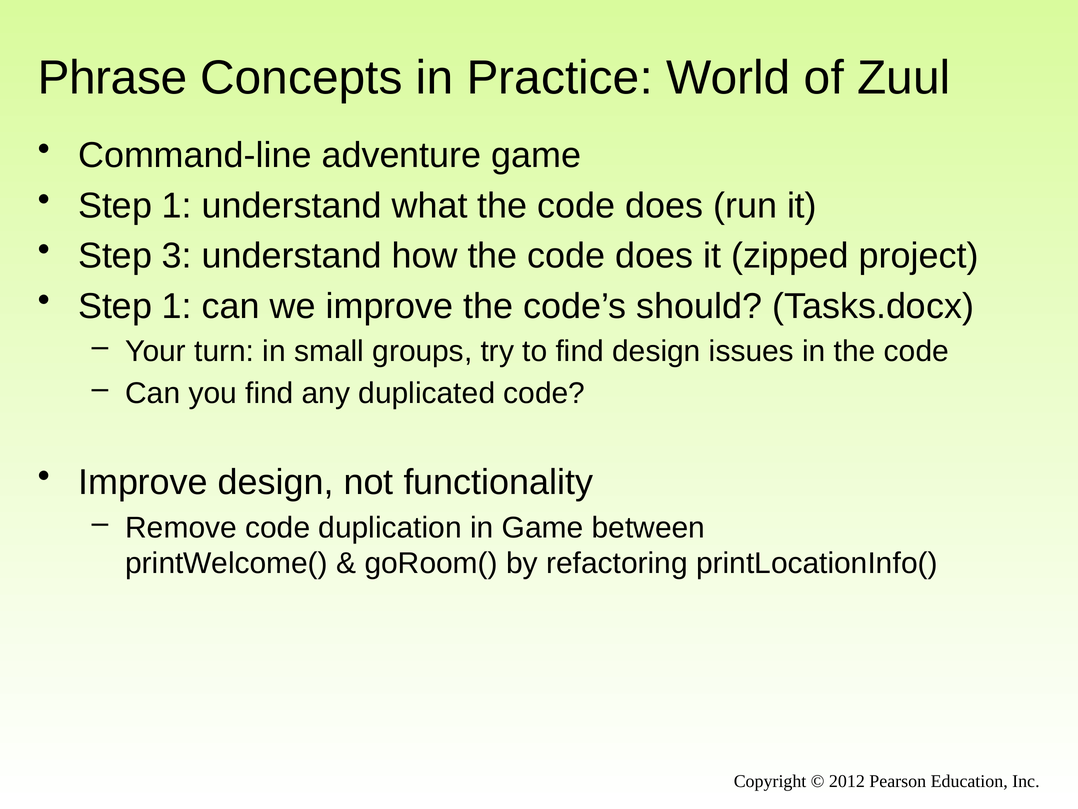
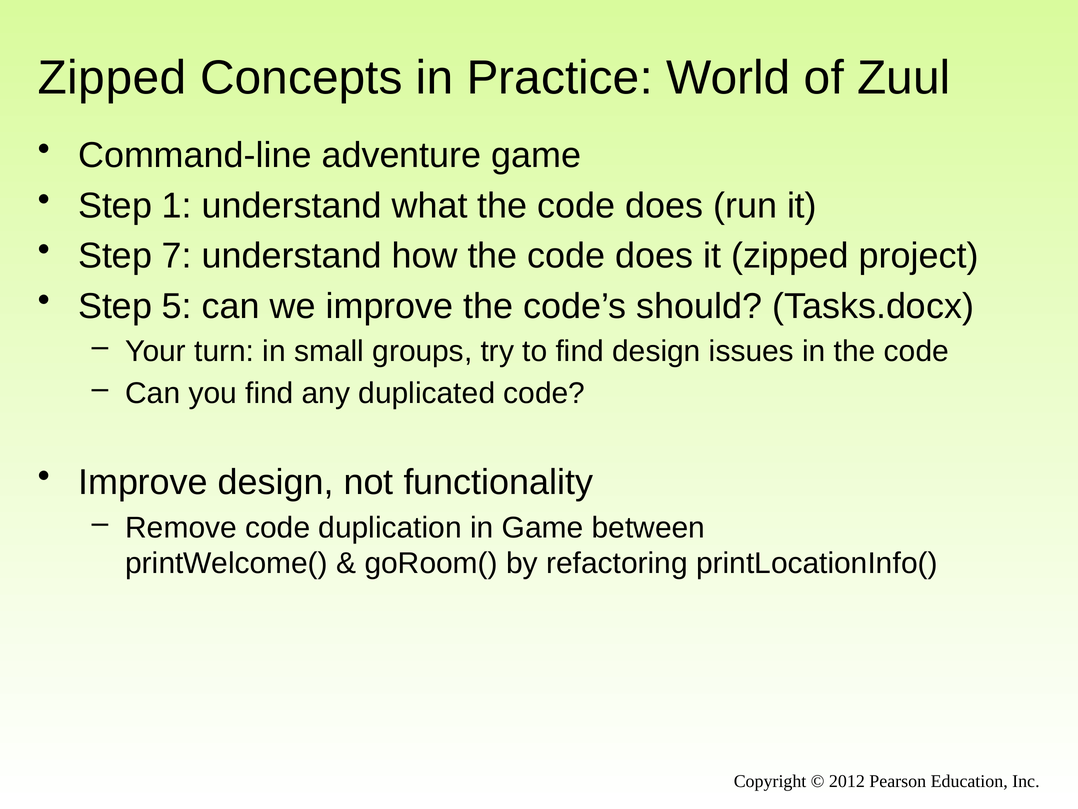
Phrase at (113, 78): Phrase -> Zipped
3: 3 -> 7
1 at (177, 306): 1 -> 5
